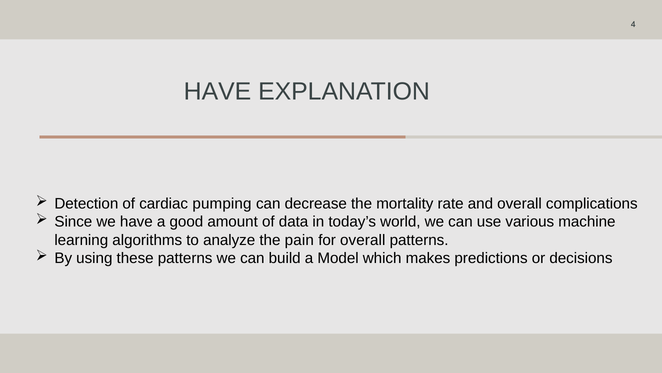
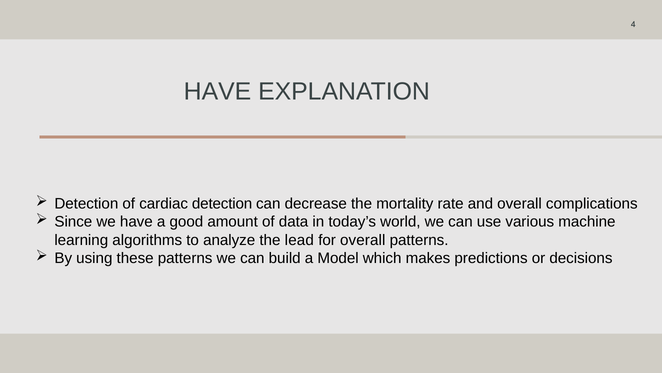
cardiac pumping: pumping -> detection
pain: pain -> lead
